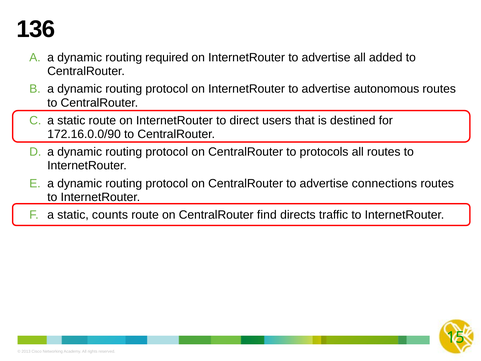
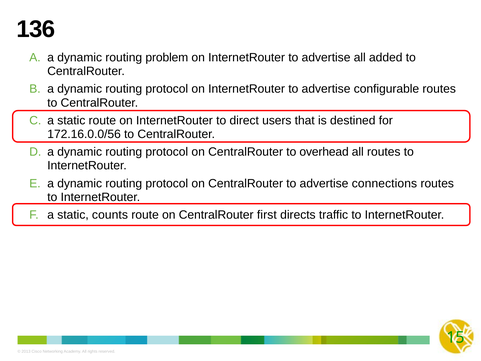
required: required -> problem
autonomous: autonomous -> configurable
172.16.0.0/90: 172.16.0.0/90 -> 172.16.0.0/56
protocols: protocols -> overhead
find: find -> first
